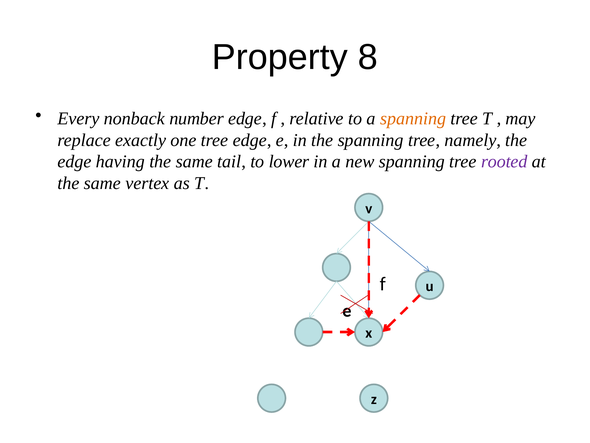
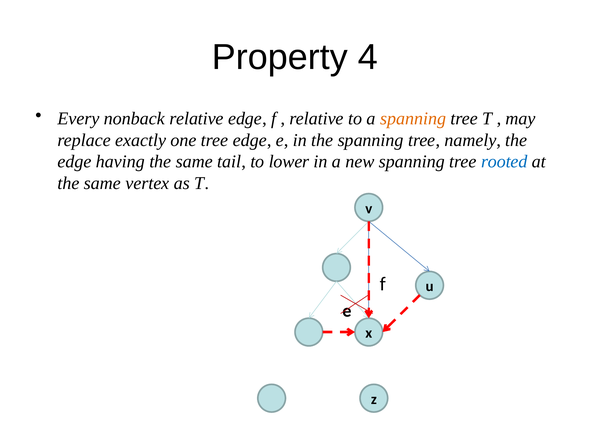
8: 8 -> 4
nonback number: number -> relative
rooted colour: purple -> blue
